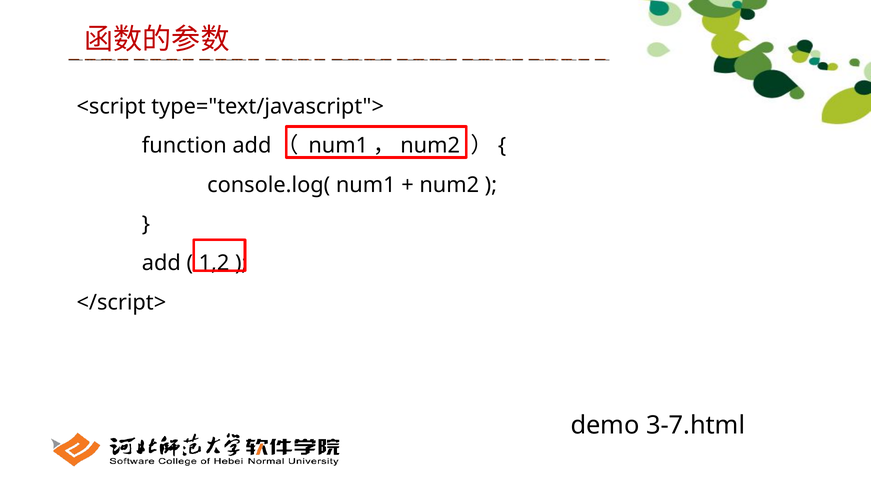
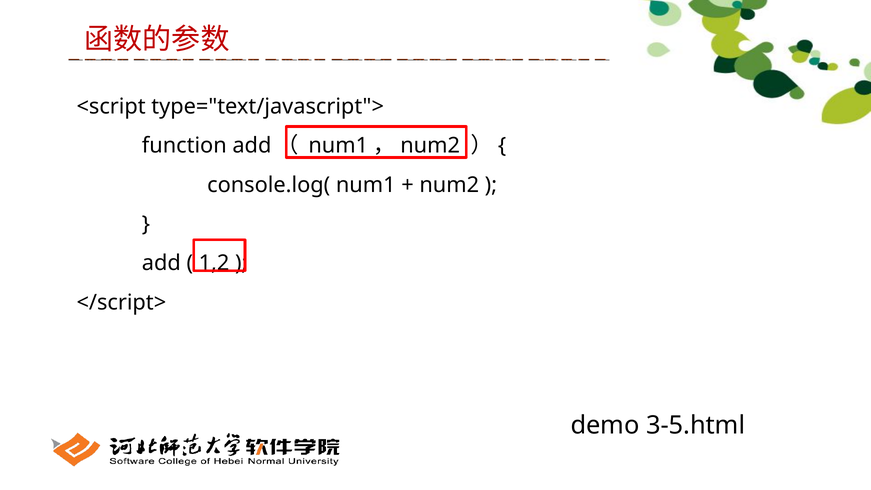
3-7.html: 3-7.html -> 3-5.html
